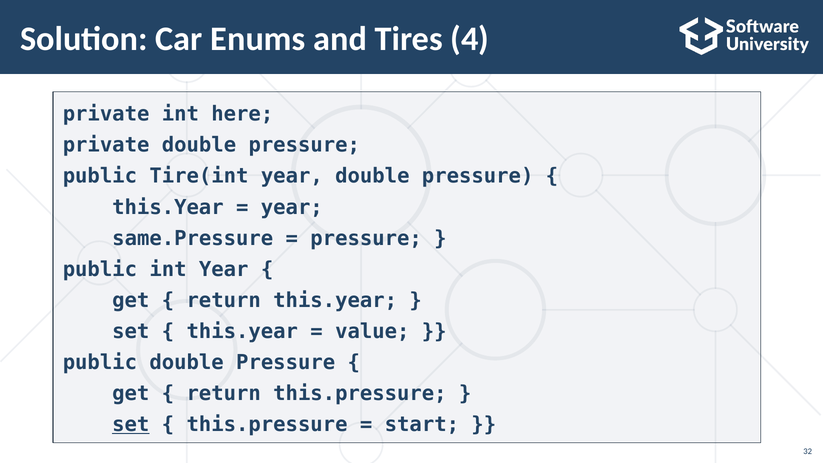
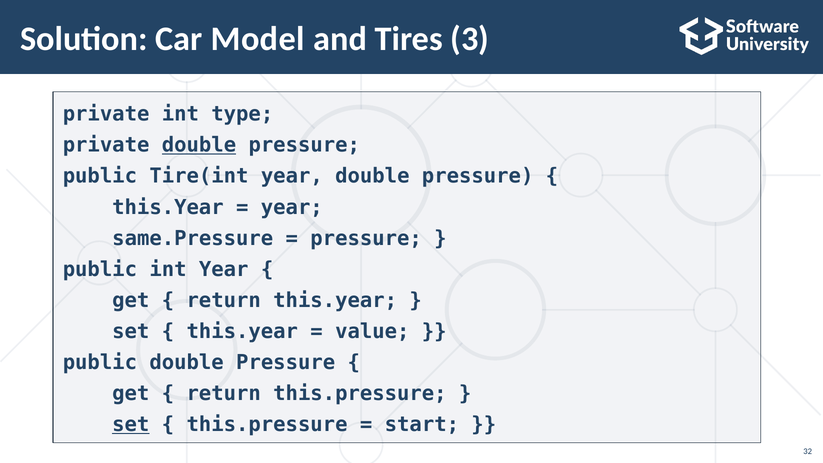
Enums: Enums -> Model
4: 4 -> 3
here: here -> type
double at (199, 145) underline: none -> present
